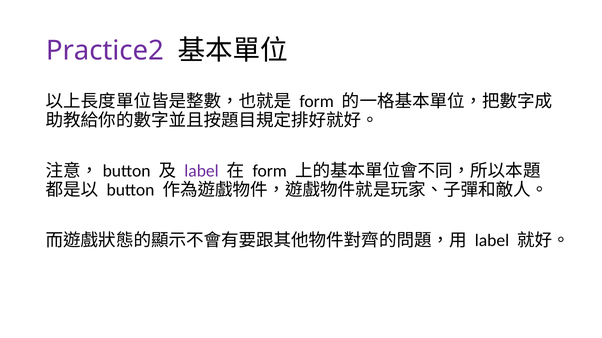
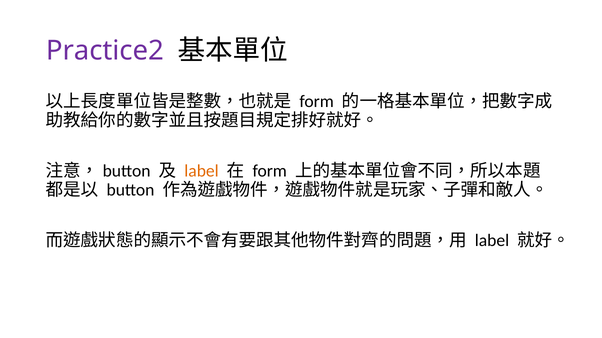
label at (202, 171) colour: purple -> orange
